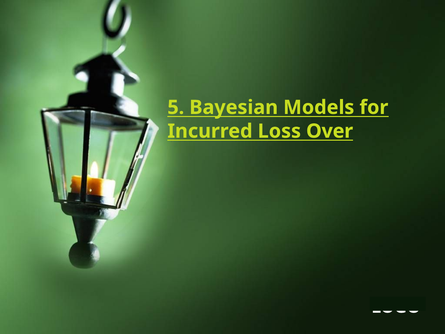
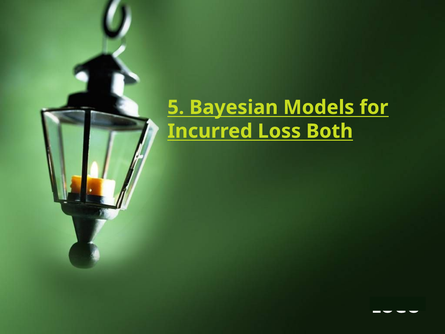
Over: Over -> Both
